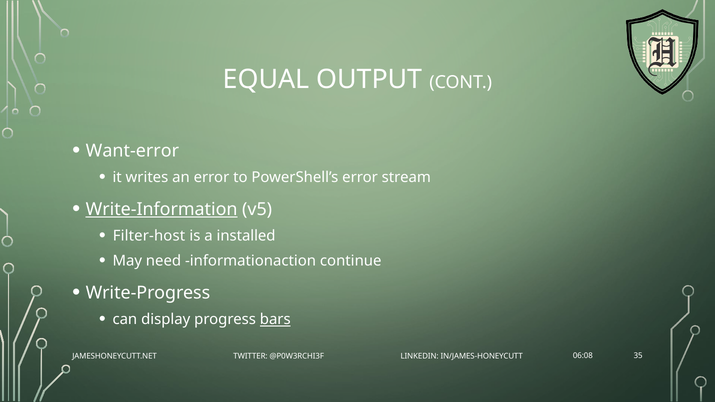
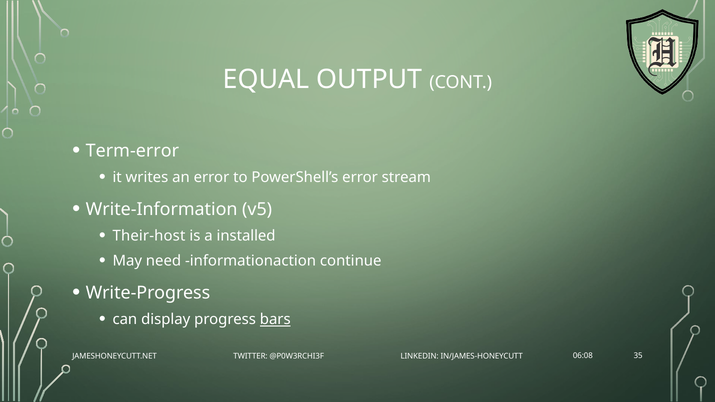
Want-error: Want-error -> Term-error
Write-Information underline: present -> none
Filter-host: Filter-host -> Their-host
